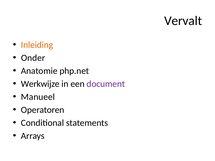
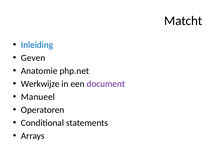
Vervalt: Vervalt -> Matcht
Inleiding colour: orange -> blue
Onder: Onder -> Geven
